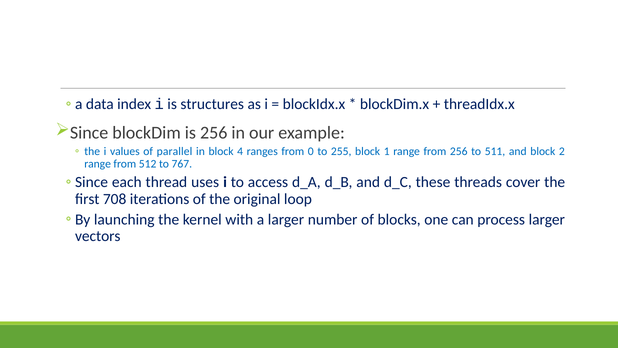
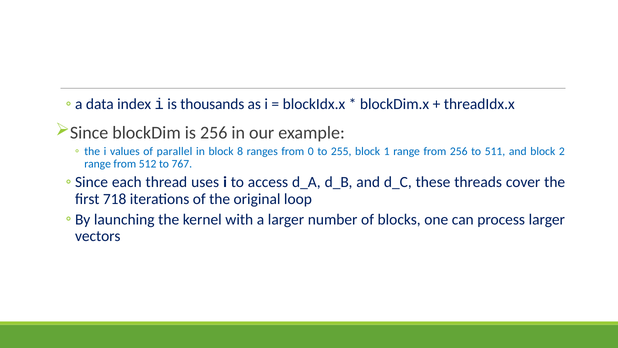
structures: structures -> thousands
4: 4 -> 8
708: 708 -> 718
